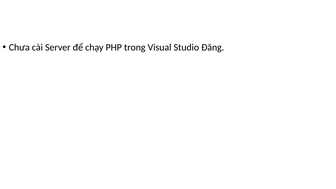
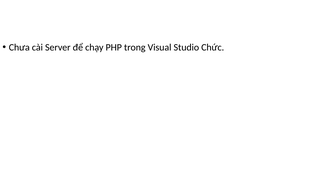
Đăng: Đăng -> Chức
